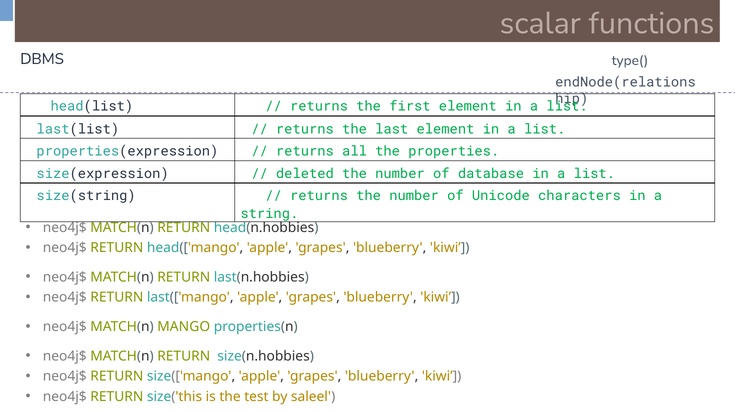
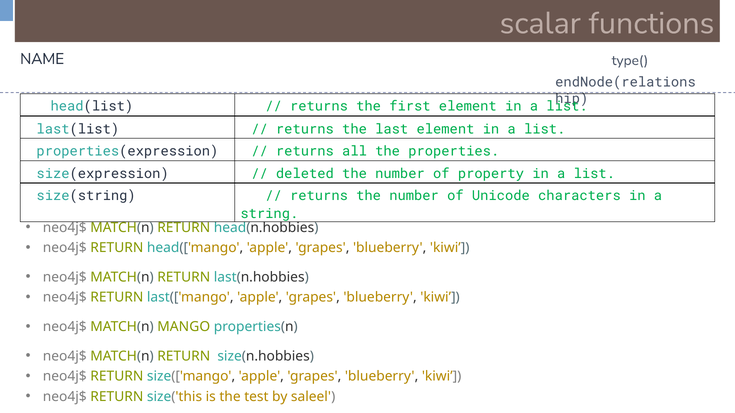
DBMS: DBMS -> NAME
database: database -> property
